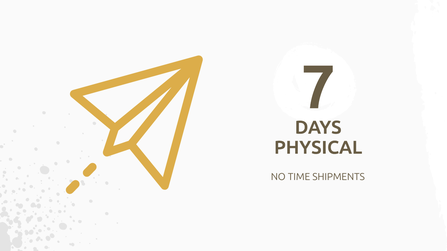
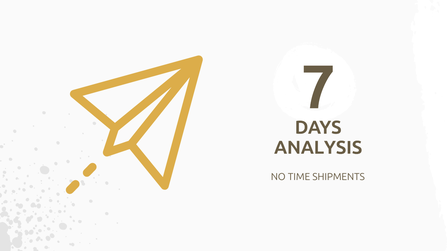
PHYSICAL: PHYSICAL -> ANALYSIS
